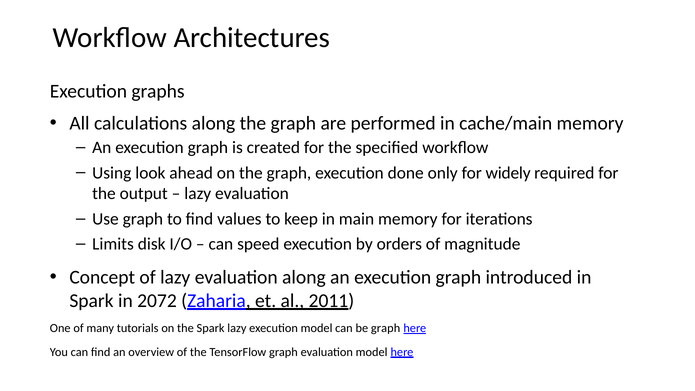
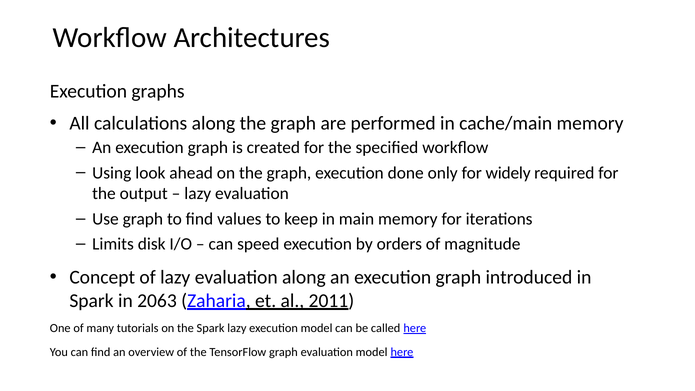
2072: 2072 -> 2063
be graph: graph -> called
